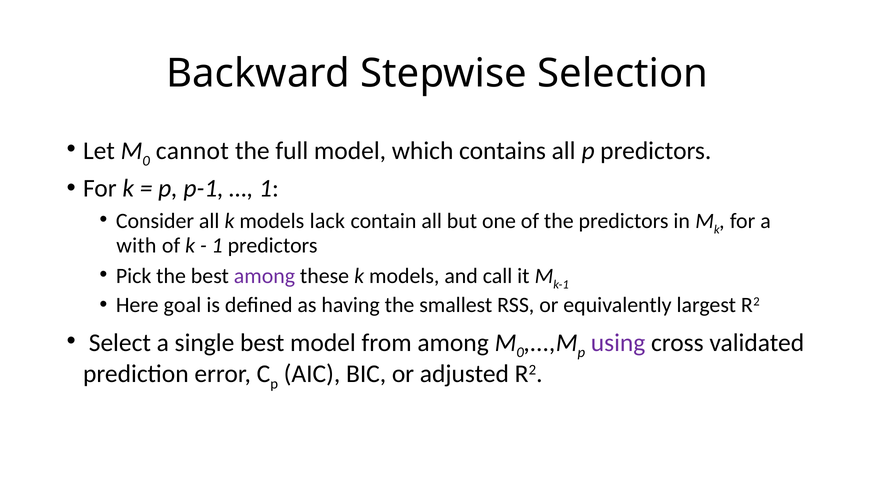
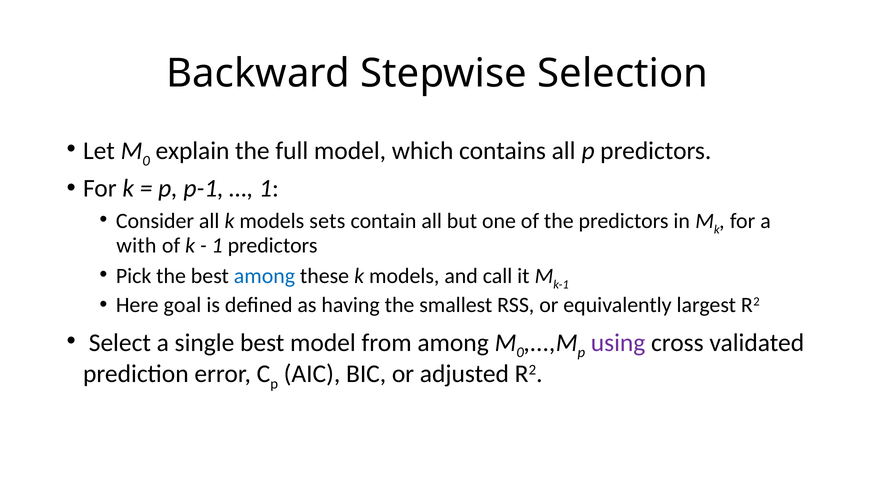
cannot: cannot -> explain
lack: lack -> sets
among at (264, 276) colour: purple -> blue
